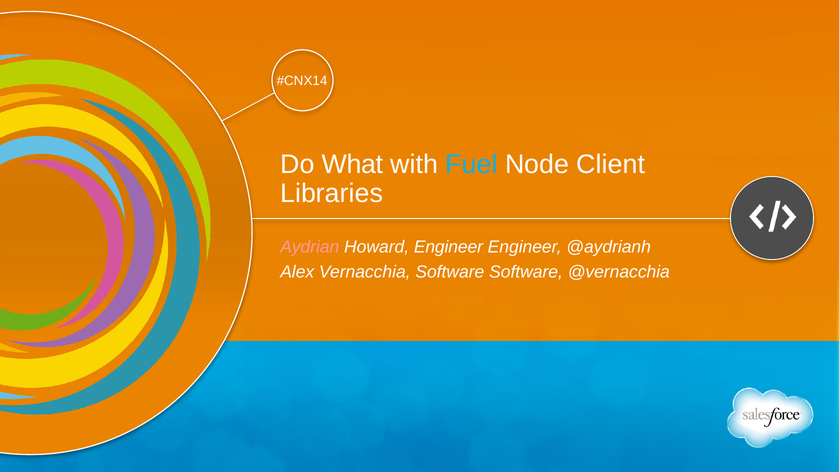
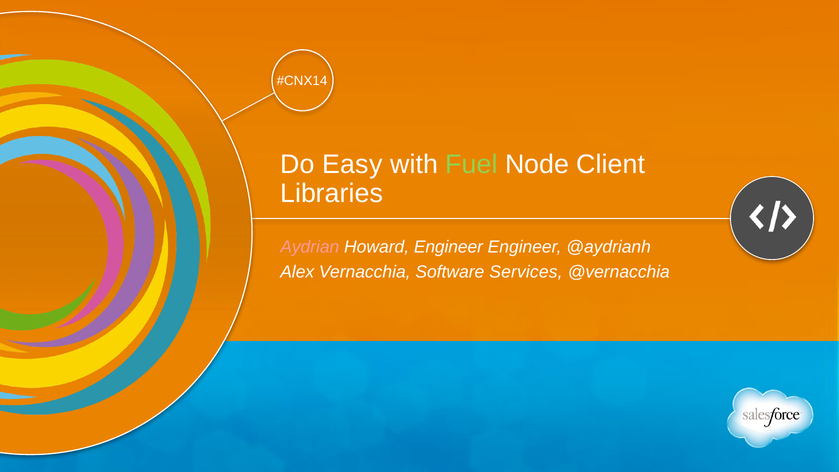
What: What -> Easy
Fuel colour: light blue -> light green
Software Software: Software -> Services
